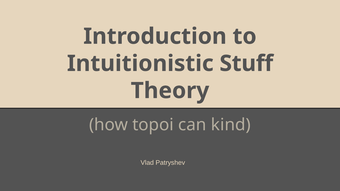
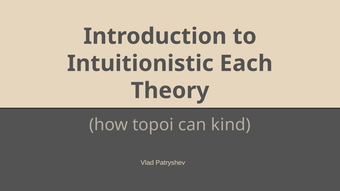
Stuff: Stuff -> Each
